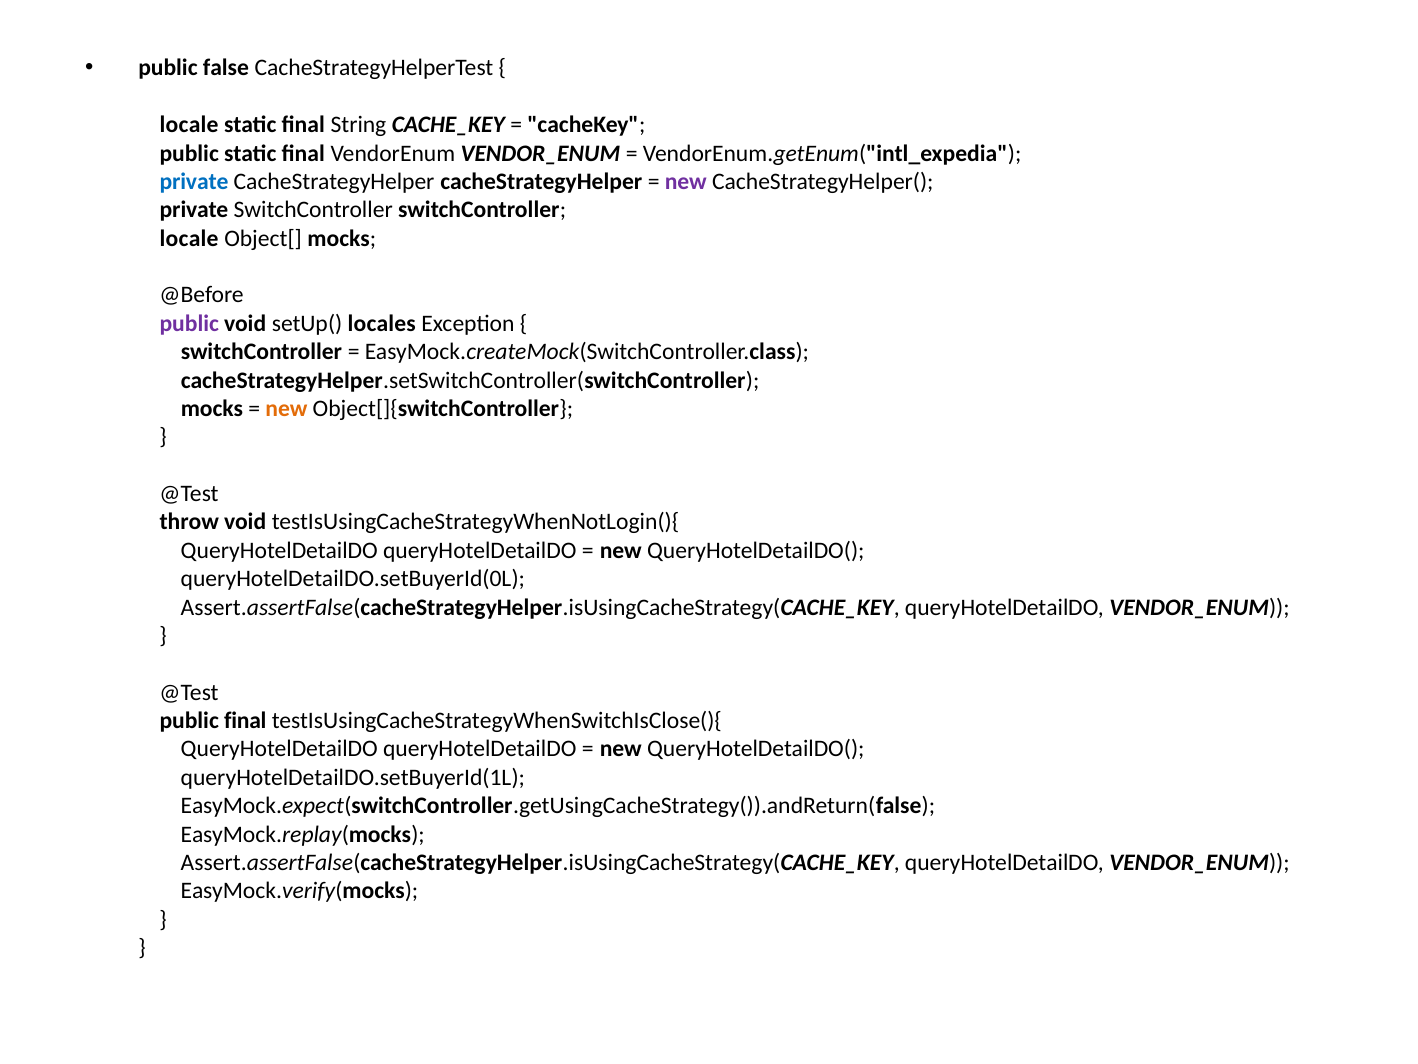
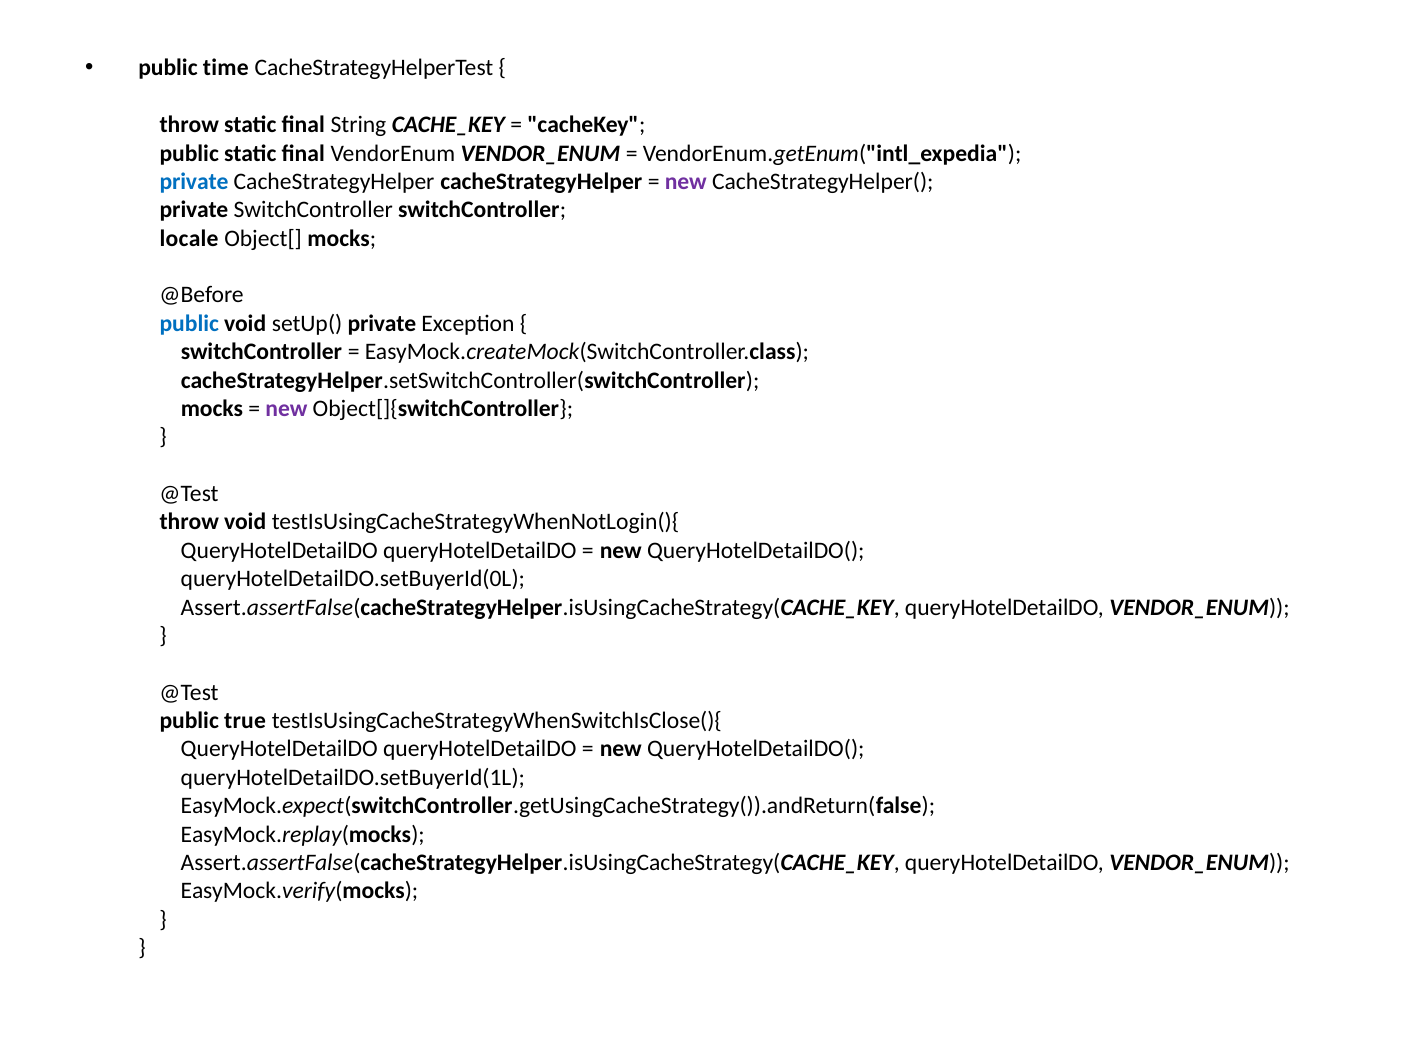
false: false -> time
locale at (189, 125): locale -> throw
public at (189, 323) colour: purple -> blue
setUp( locales: locales -> private
new at (286, 408) colour: orange -> purple
public final: final -> true
